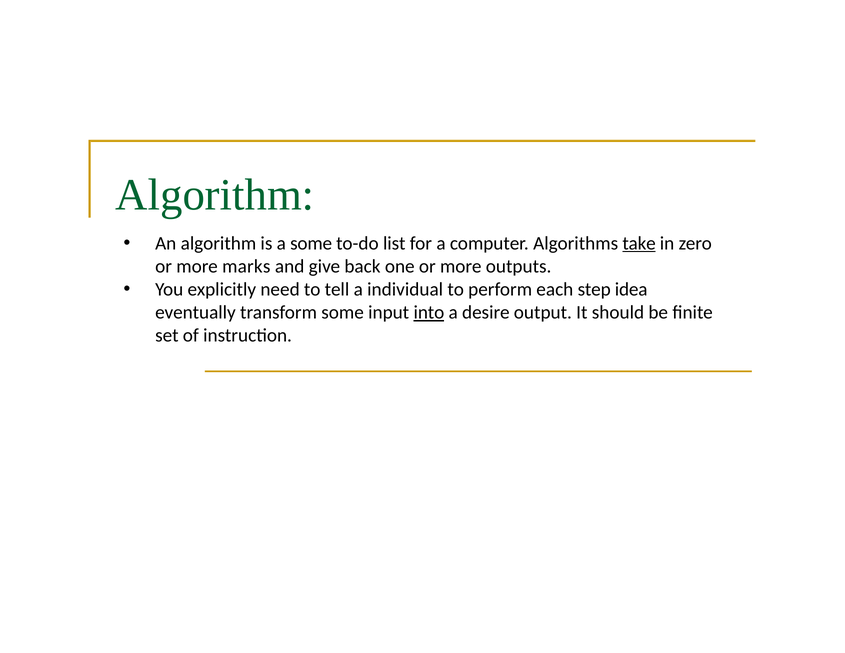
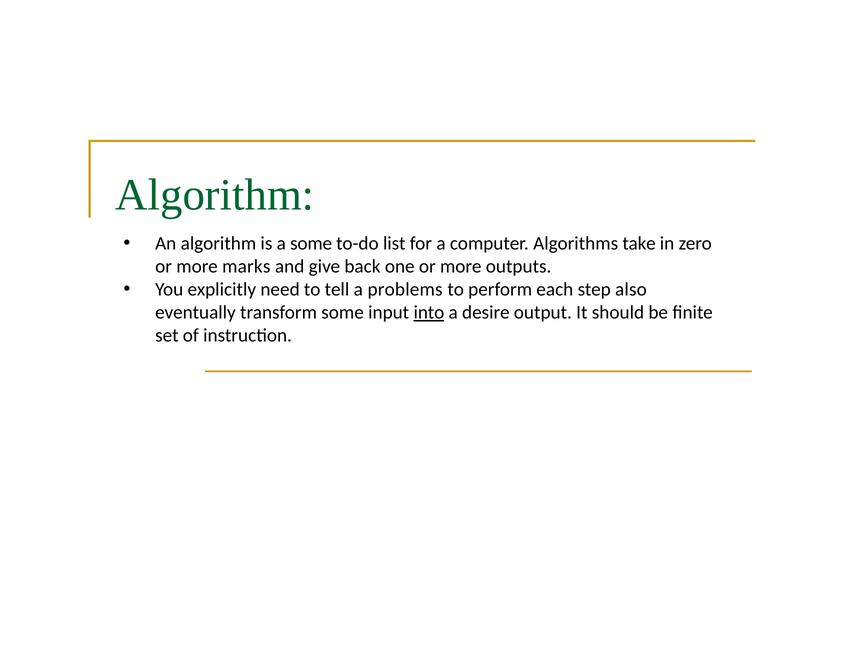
take underline: present -> none
individual: individual -> problems
idea: idea -> also
